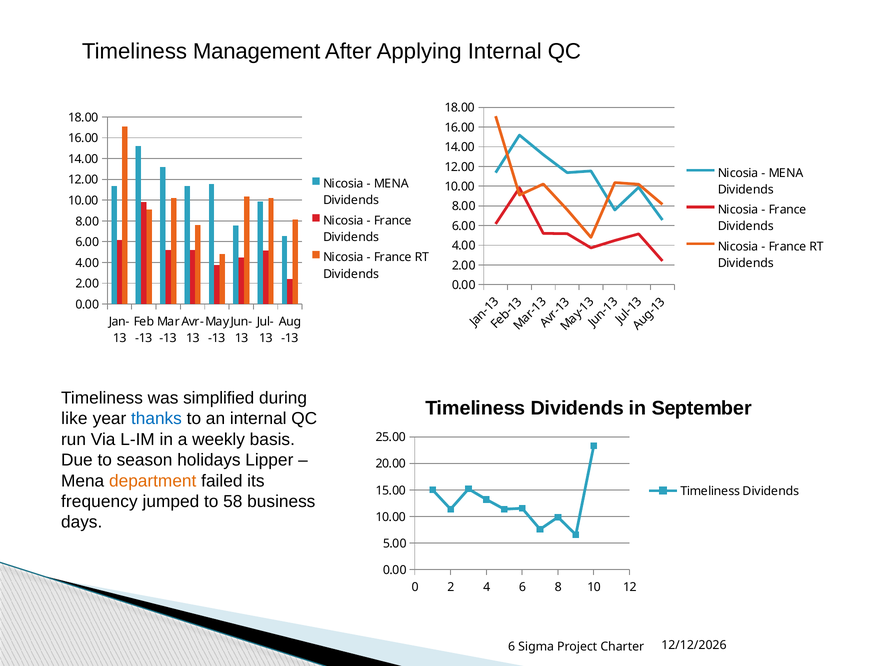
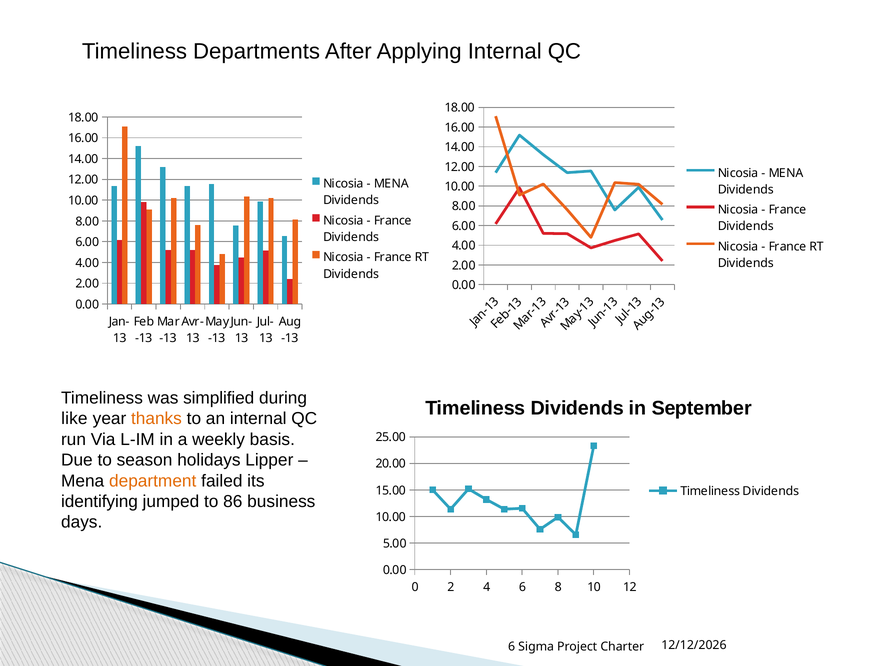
Management: Management -> Departments
thanks colour: blue -> orange
frequency: frequency -> identifying
58: 58 -> 86
